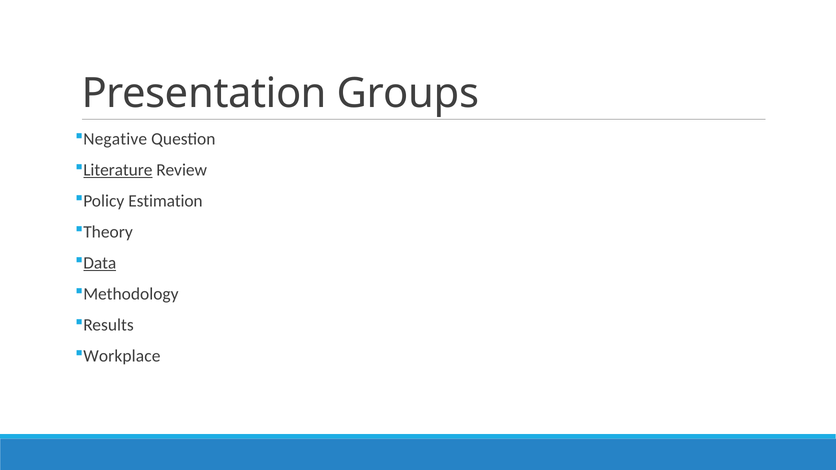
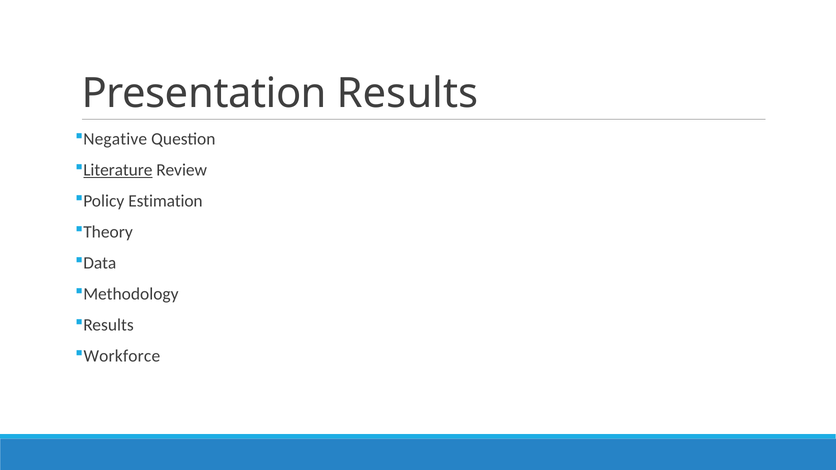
Presentation Groups: Groups -> Results
Data underline: present -> none
Workplace: Workplace -> Workforce
